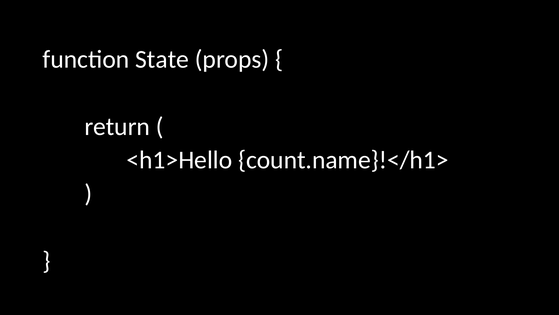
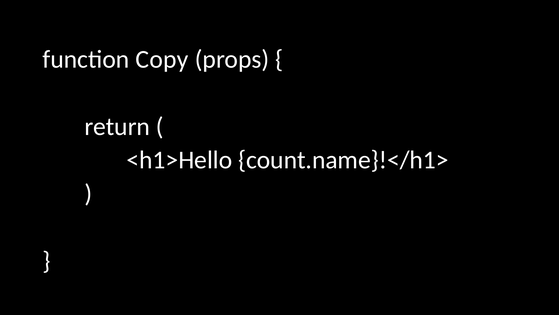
State: State -> Copy
